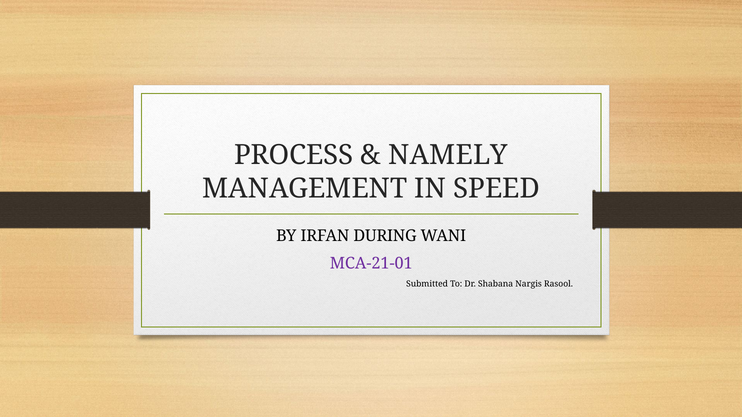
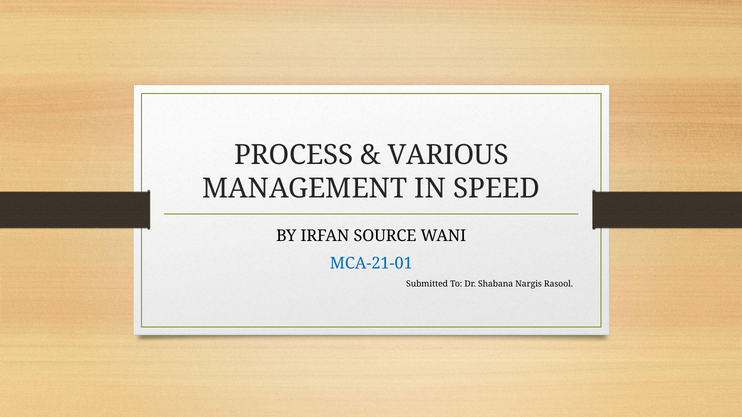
NAMELY: NAMELY -> VARIOUS
DURING: DURING -> SOURCE
MCA-21-01 colour: purple -> blue
